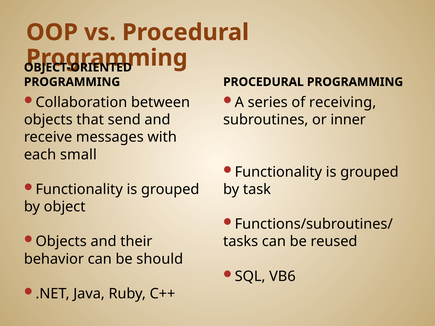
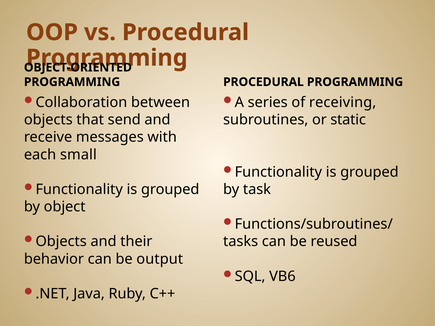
inner: inner -> static
should: should -> output
